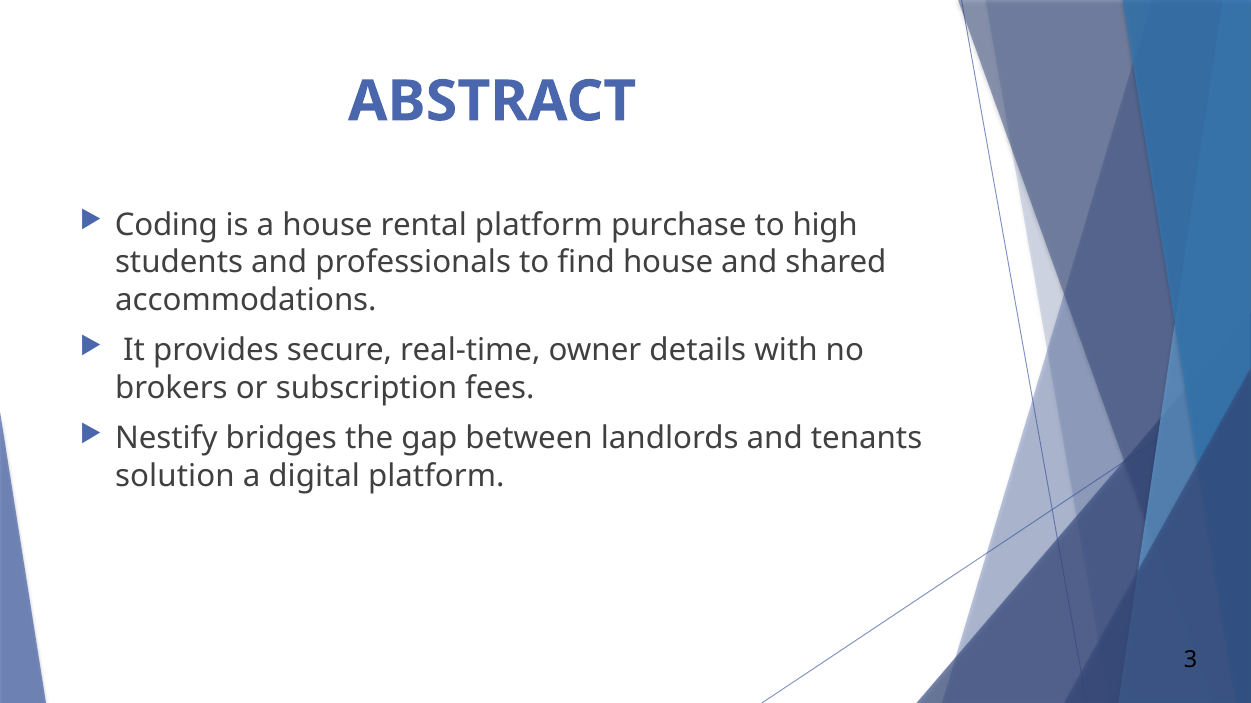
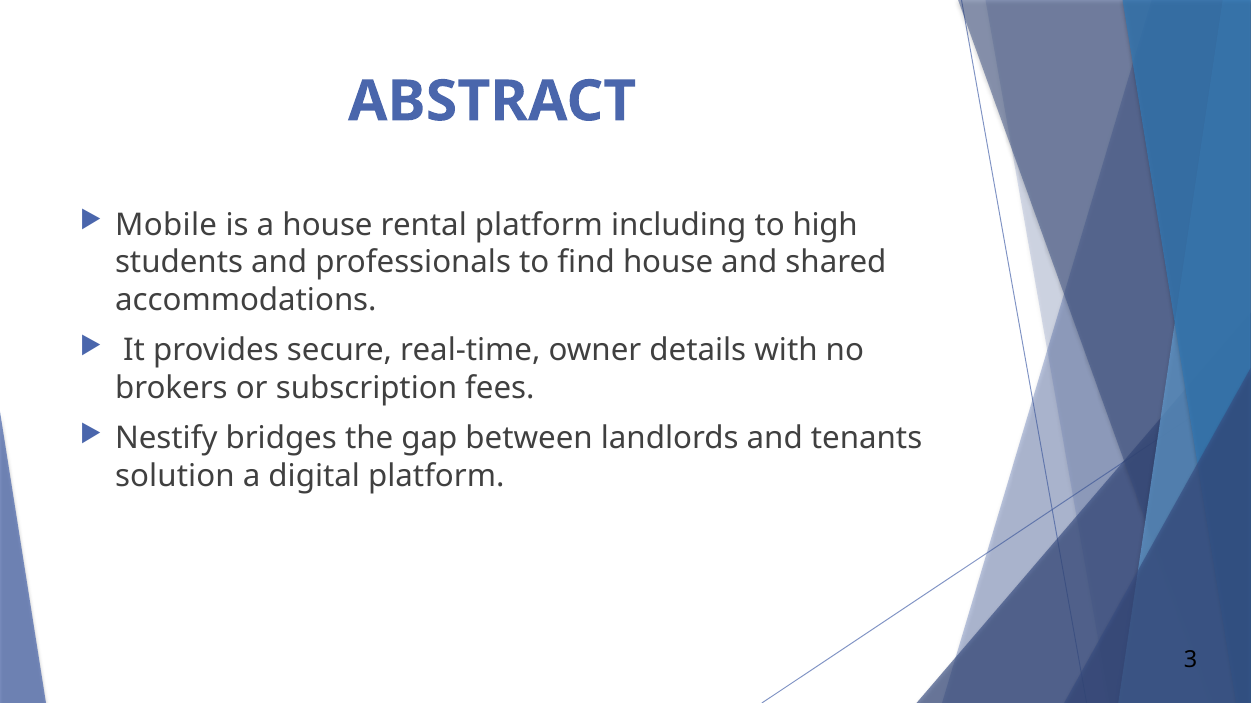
Coding: Coding -> Mobile
purchase: purchase -> including
